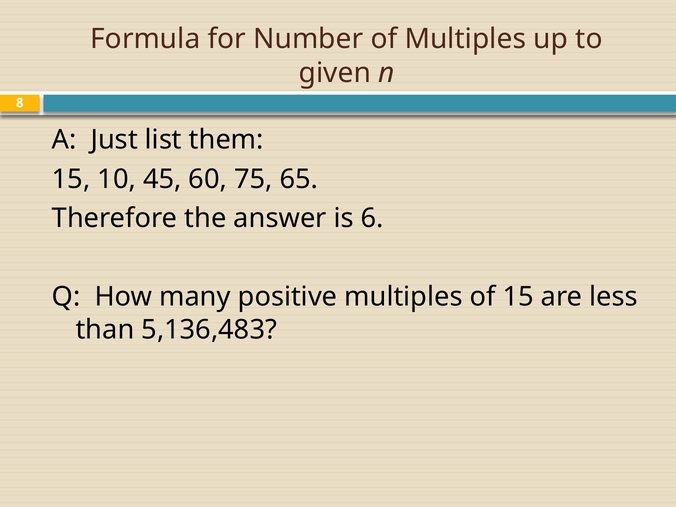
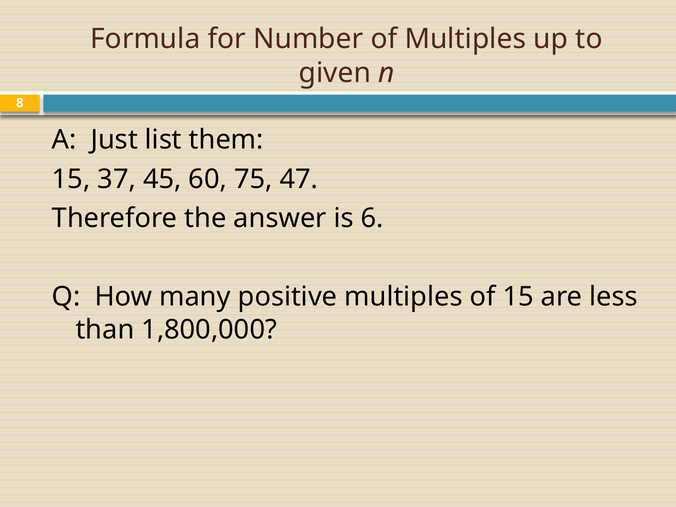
10: 10 -> 37
65: 65 -> 47
5,136,483: 5,136,483 -> 1,800,000
